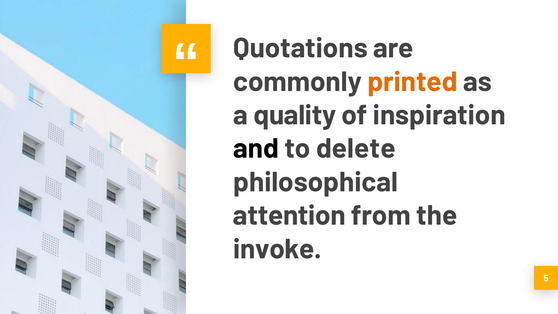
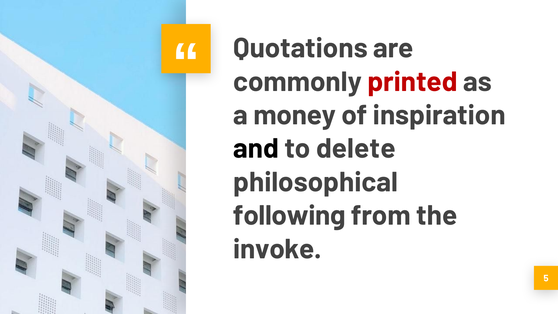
printed colour: orange -> red
quality: quality -> money
attention: attention -> following
